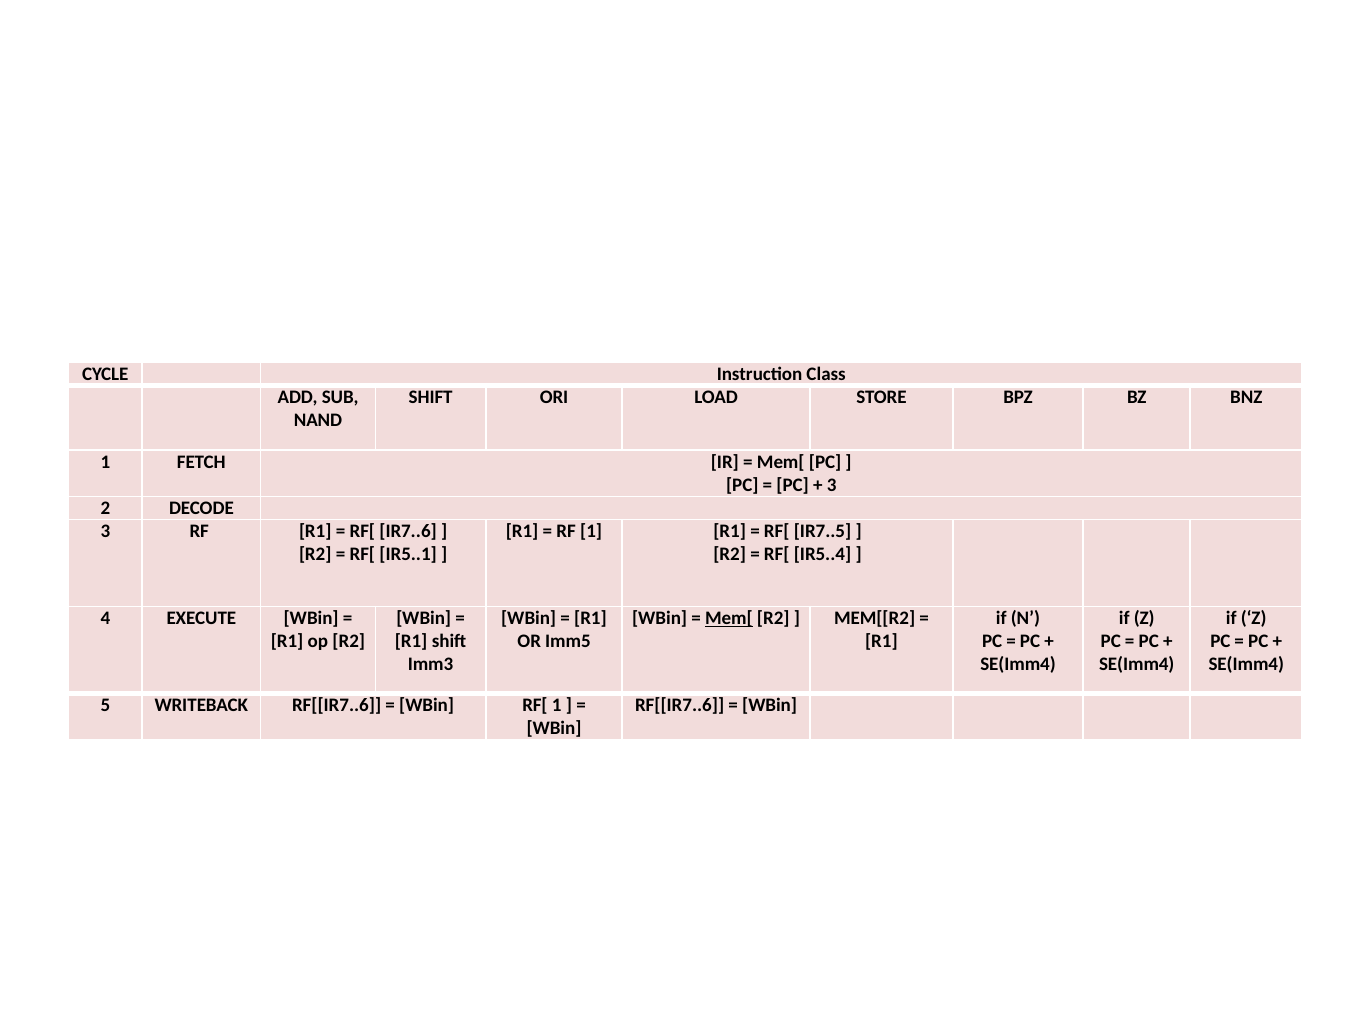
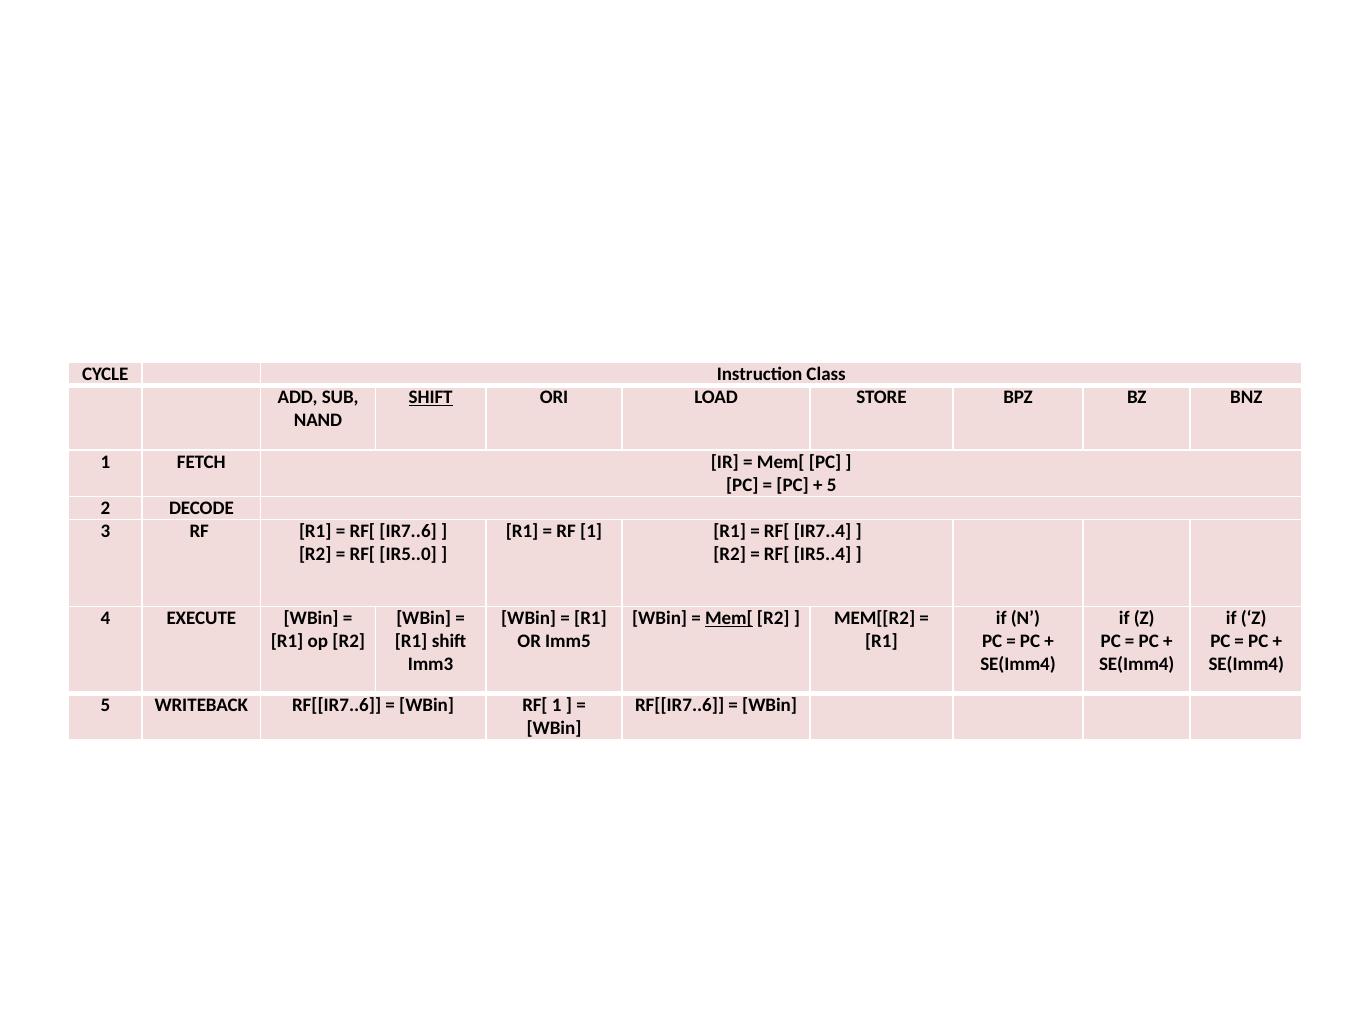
SHIFT at (431, 397) underline: none -> present
3 at (832, 485): 3 -> 5
IR7..5: IR7..5 -> IR7..4
IR5..1: IR5..1 -> IR5..0
